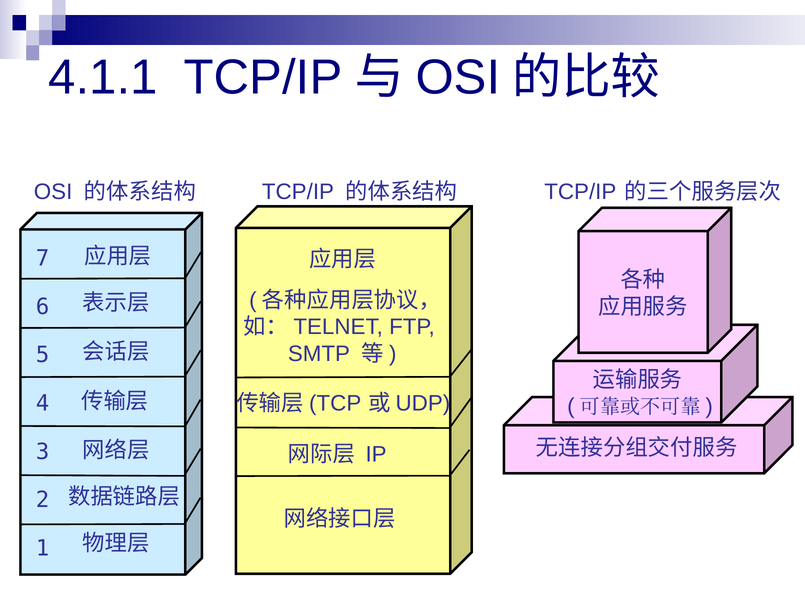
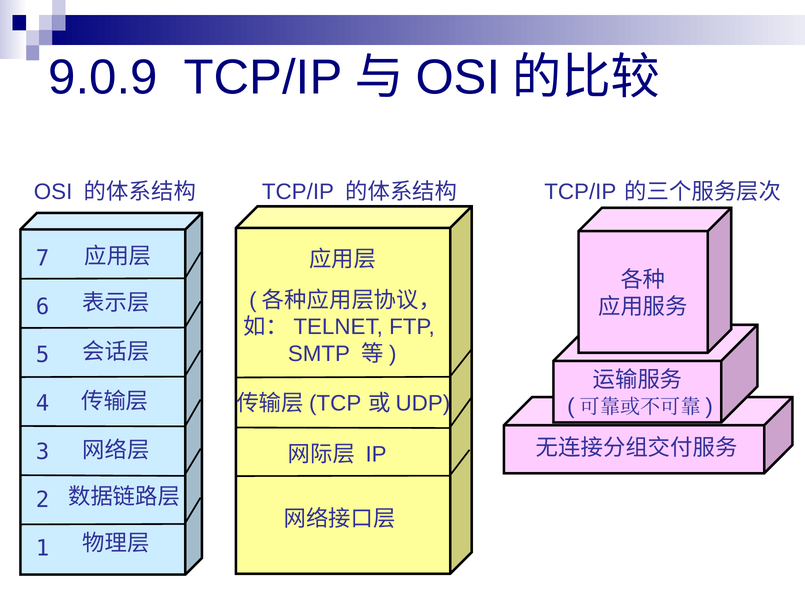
4.1.1: 4.1.1 -> 9.0.9
